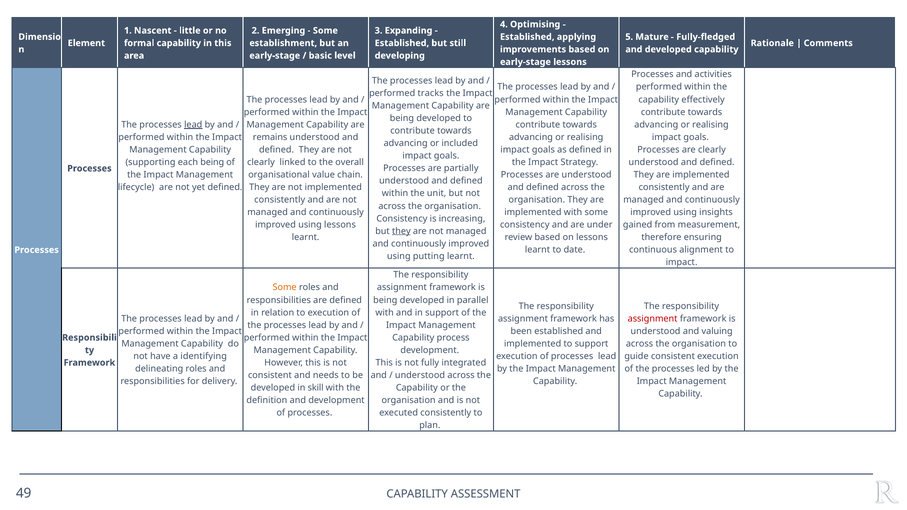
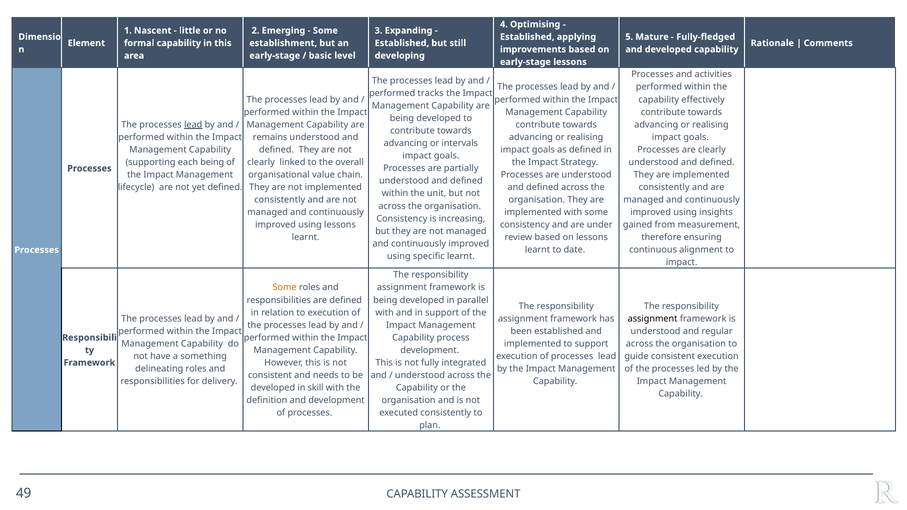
included: included -> intervals
they at (401, 231) underline: present -> none
putting: putting -> specific
assignment at (653, 319) colour: red -> black
valuing: valuing -> regular
identifying: identifying -> something
